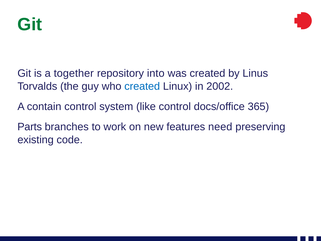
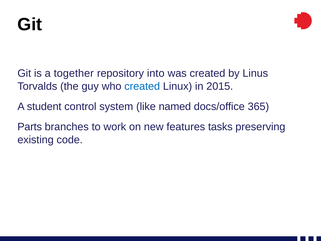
Git at (30, 24) colour: green -> black
2002: 2002 -> 2015
contain: contain -> student
like control: control -> named
need: need -> tasks
